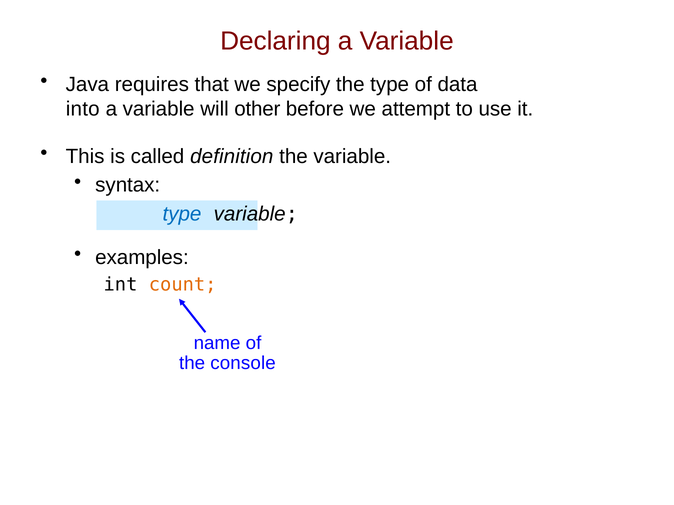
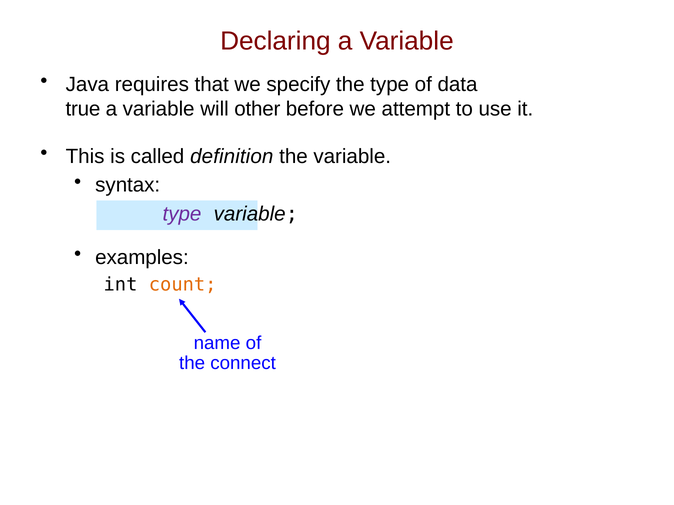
into: into -> true
type at (182, 214) colour: blue -> purple
console: console -> connect
